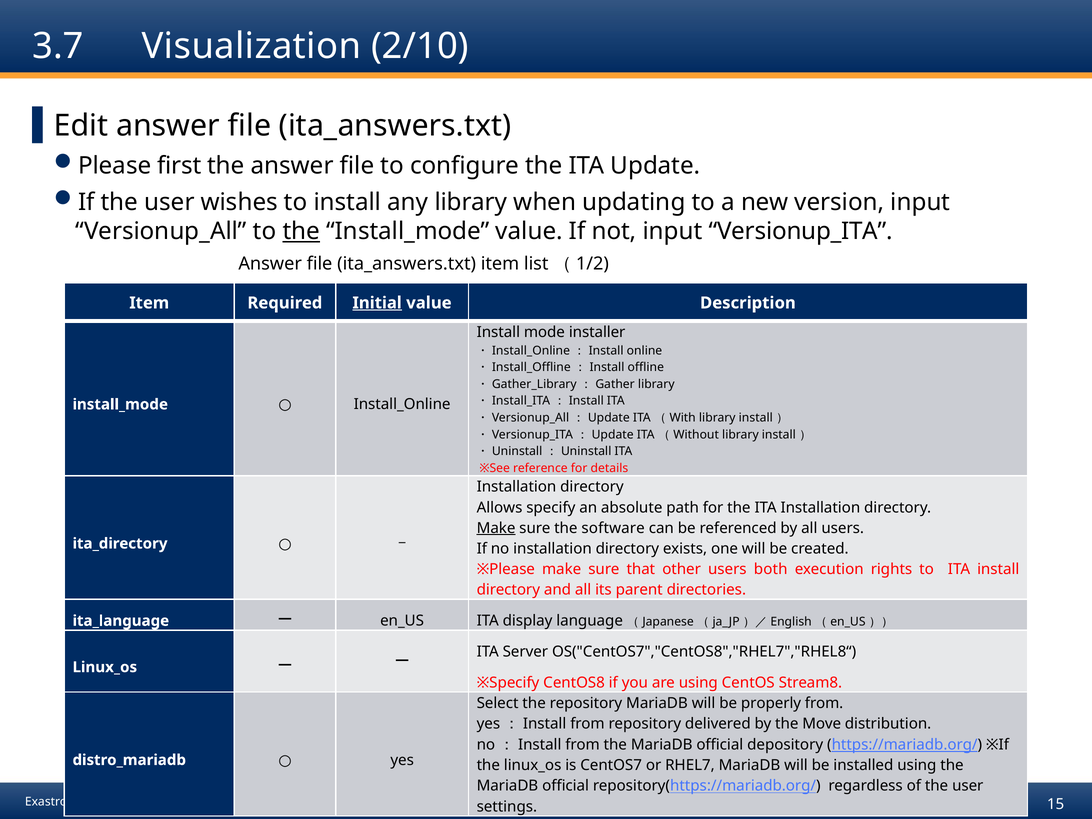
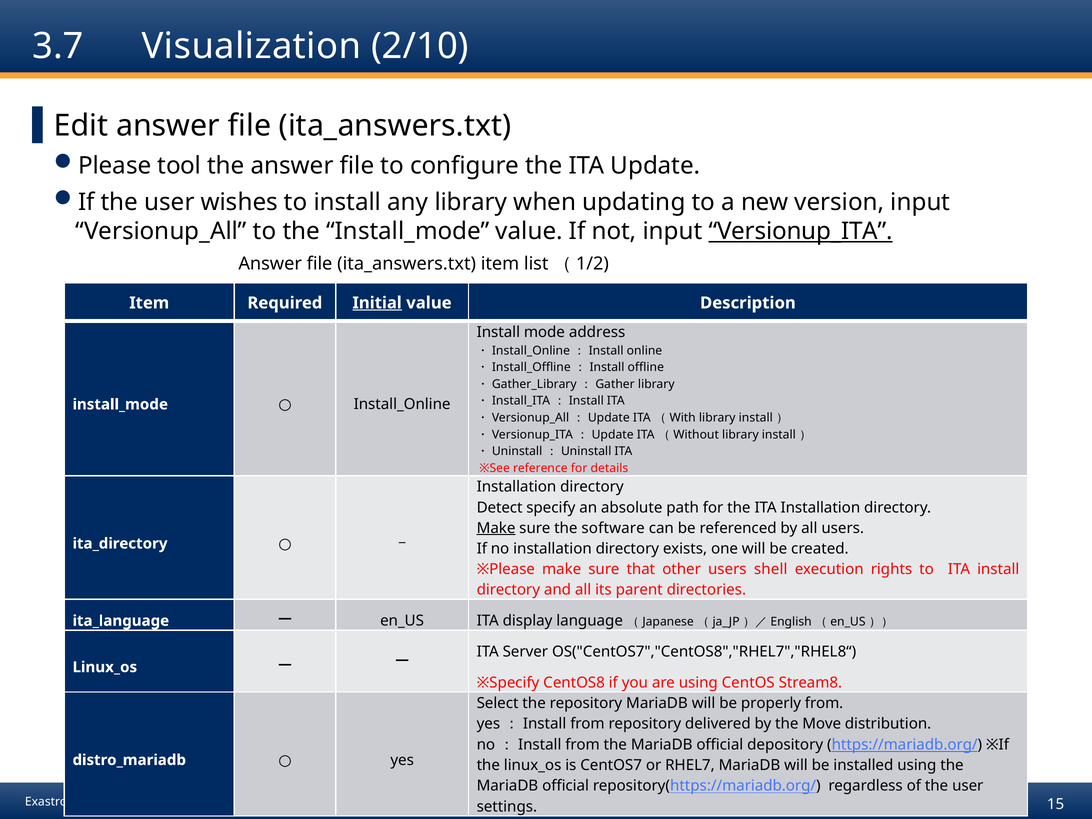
first: first -> tool
the at (301, 231) underline: present -> none
Versionup_ITA at (801, 231) underline: none -> present
installer: installer -> address
Allows: Allows -> Detect
both: both -> shell
